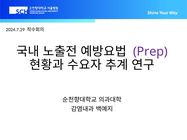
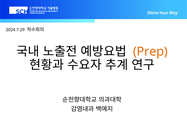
Prep colour: purple -> orange
